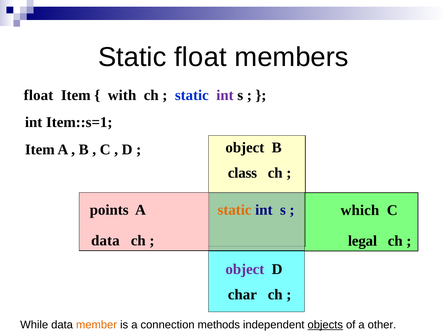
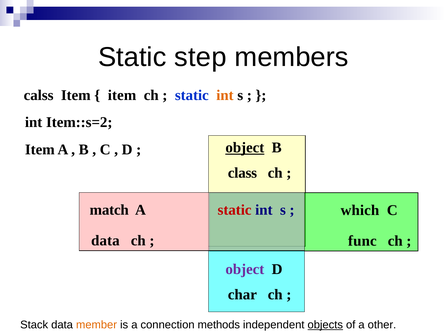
Static float: float -> step
float at (39, 95): float -> calss
with at (122, 95): with -> item
int at (225, 95) colour: purple -> orange
Item::s=1: Item::s=1 -> Item::s=2
object at (245, 148) underline: none -> present
points: points -> match
static at (235, 210) colour: orange -> red
legal: legal -> func
While: While -> Stack
